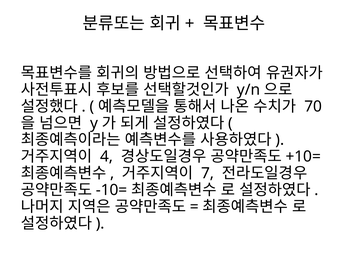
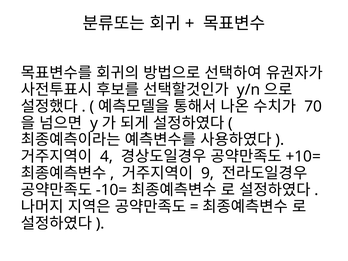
7: 7 -> 9
